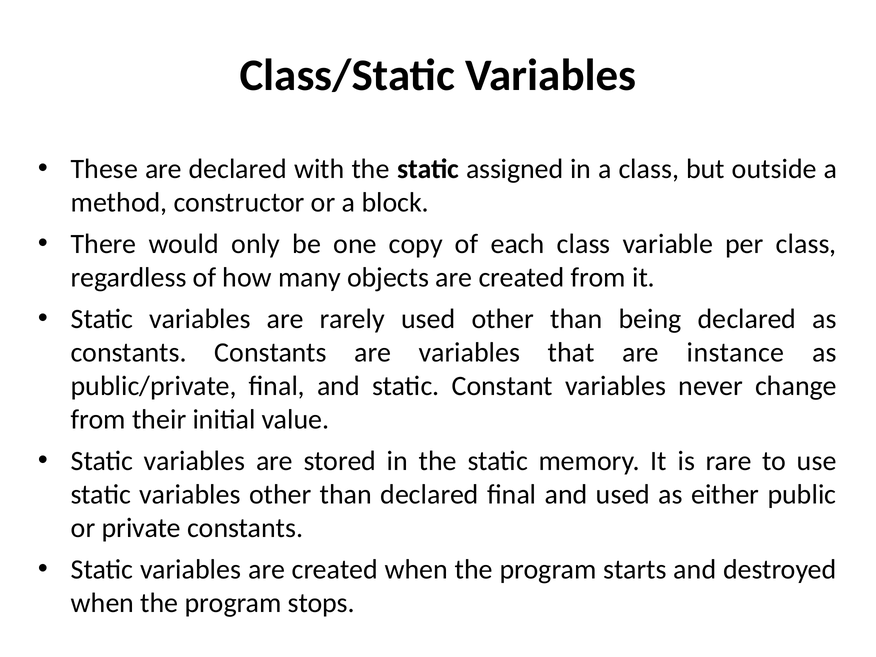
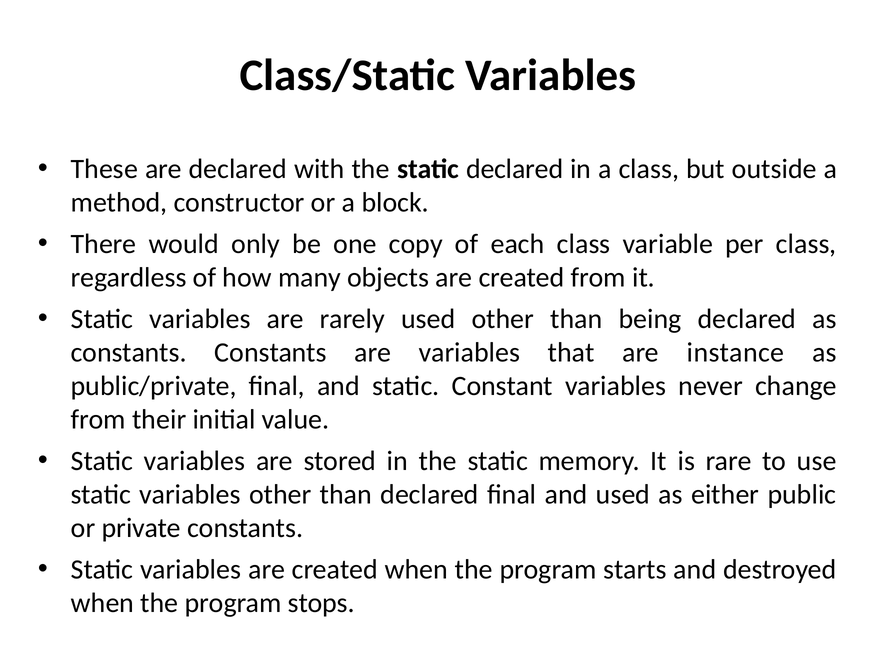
static assigned: assigned -> declared
